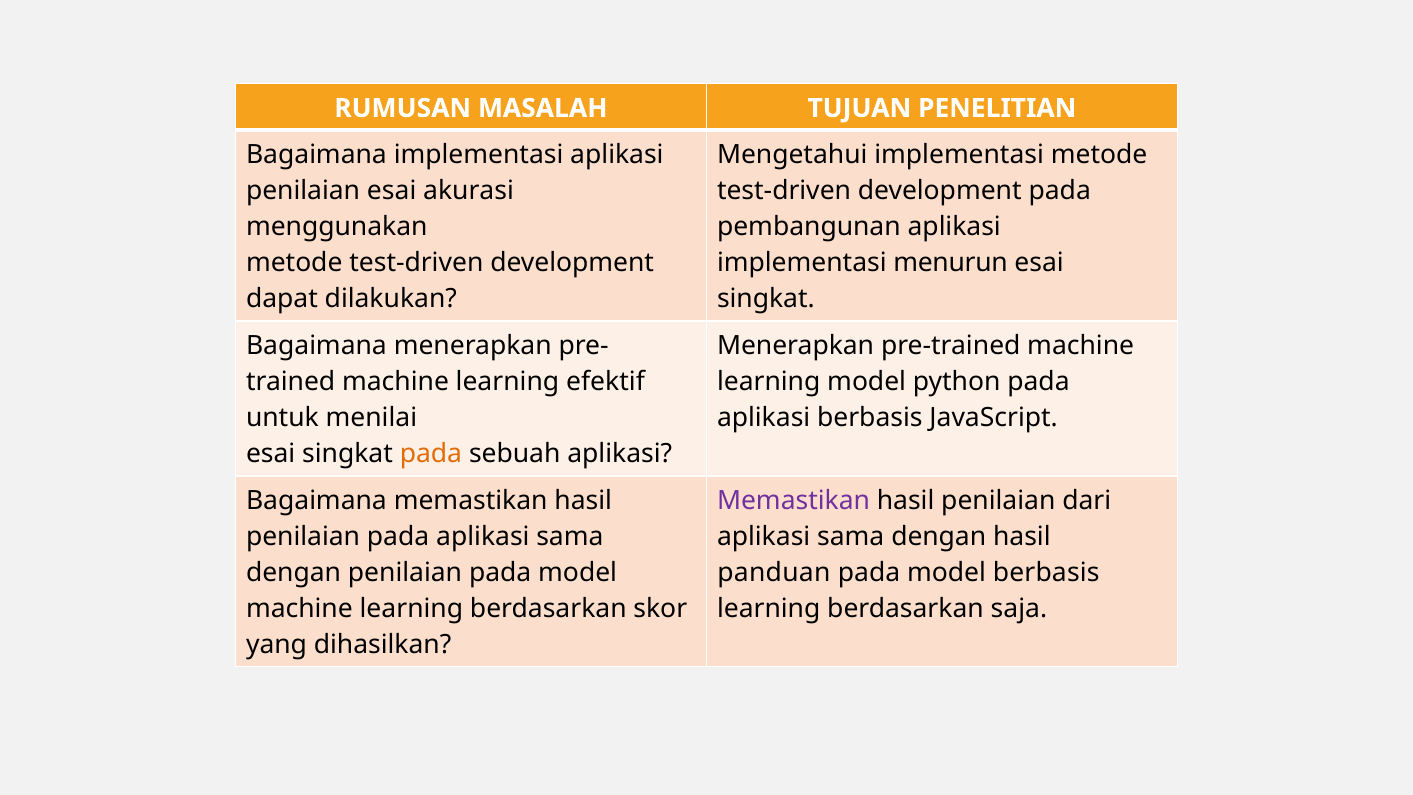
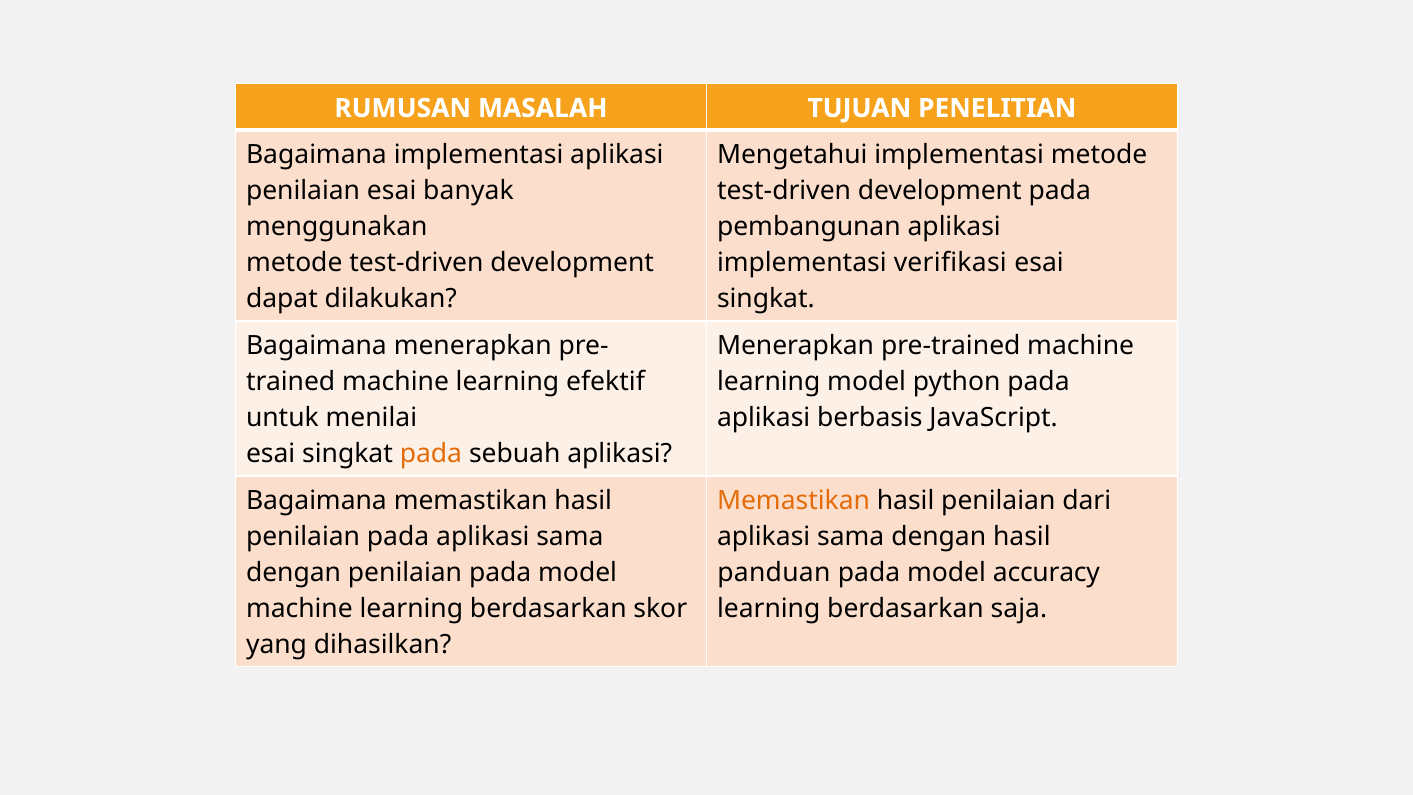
akurasi: akurasi -> banyak
menurun: menurun -> verifikasi
Memastikan at (794, 501) colour: purple -> orange
model berbasis: berbasis -> accuracy
